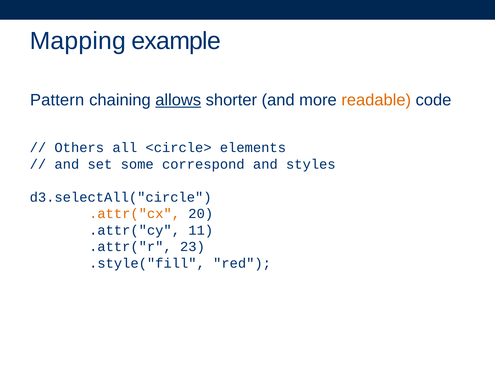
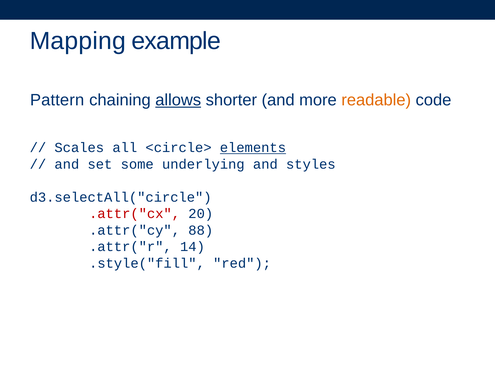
Others: Others -> Scales
elements underline: none -> present
correspond: correspond -> underlying
.attr("cx colour: orange -> red
11: 11 -> 88
23: 23 -> 14
